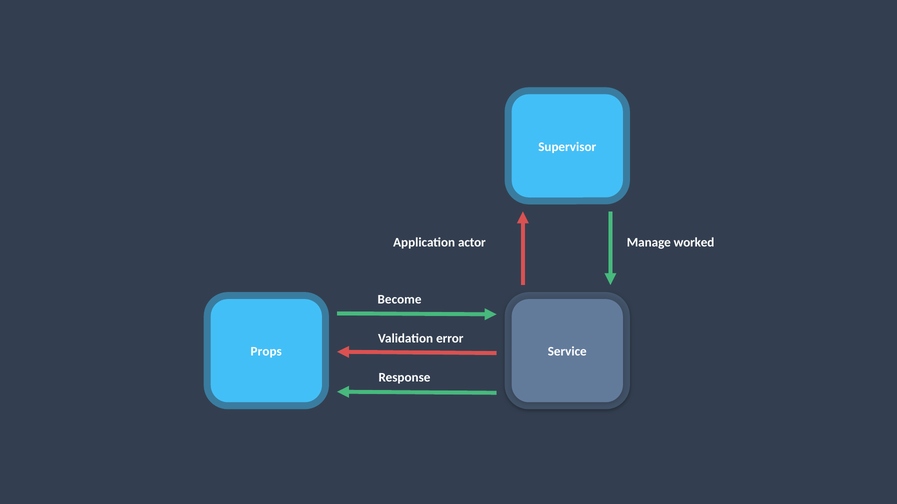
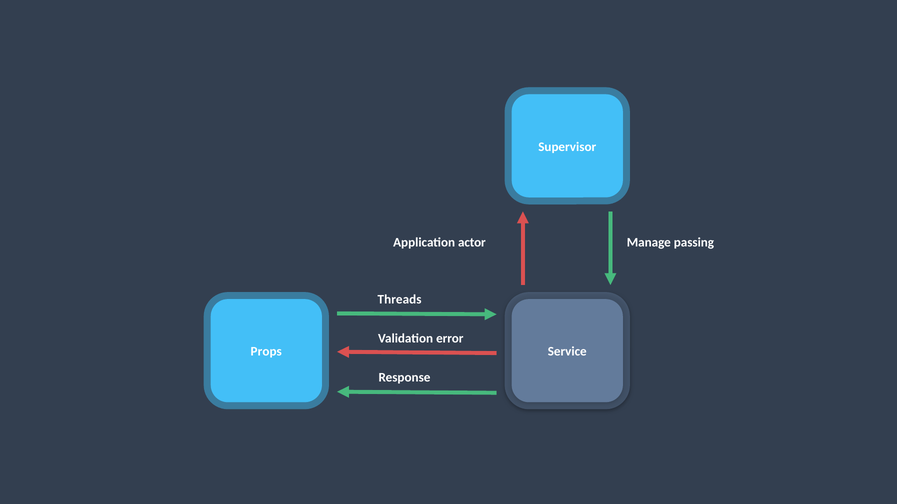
worked: worked -> passing
Become: Become -> Threads
